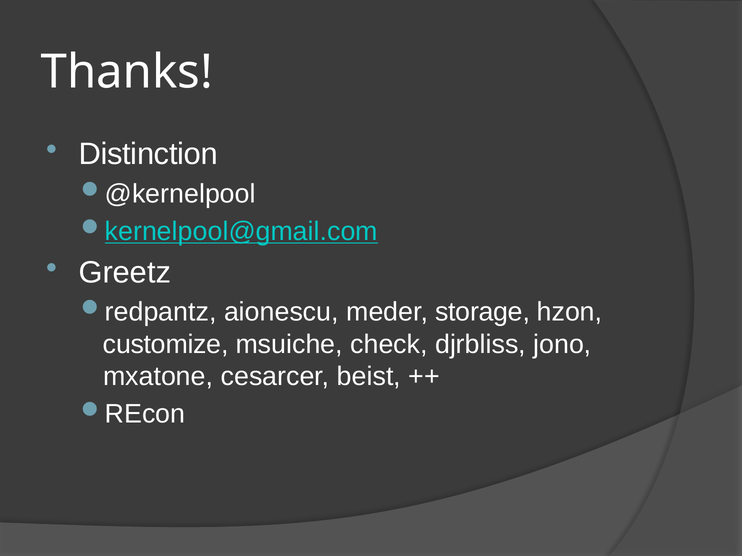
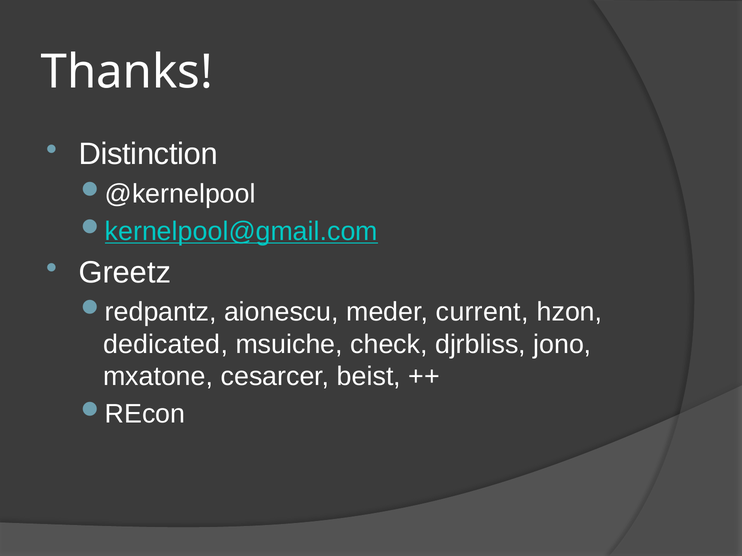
storage: storage -> current
customize: customize -> dedicated
